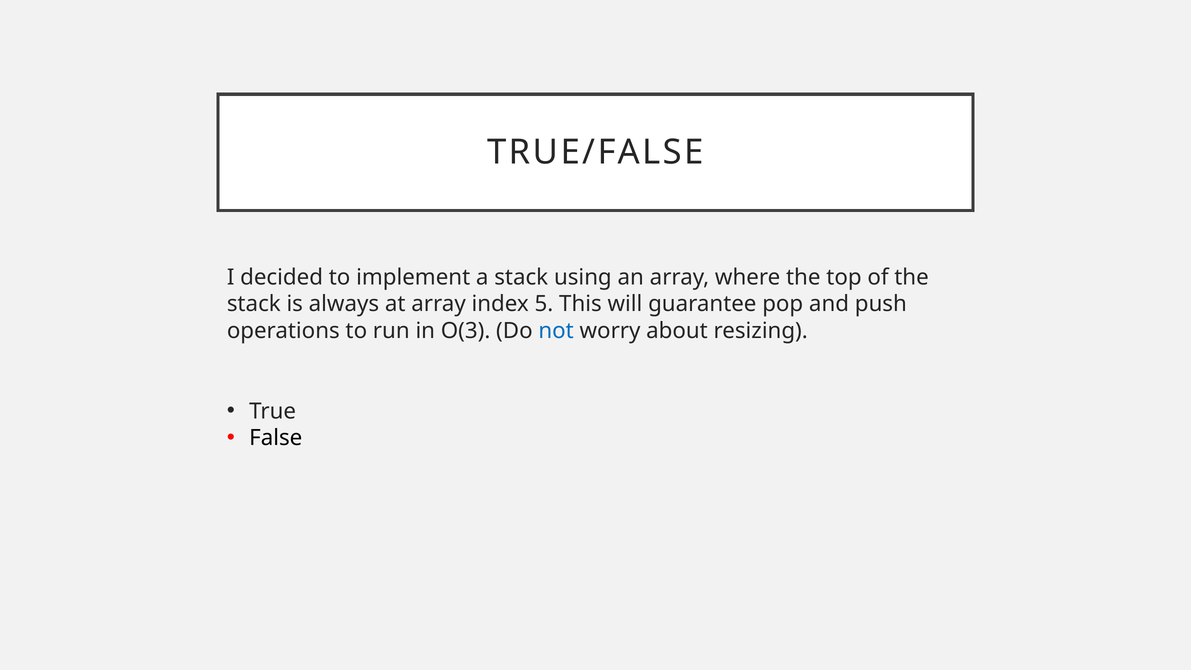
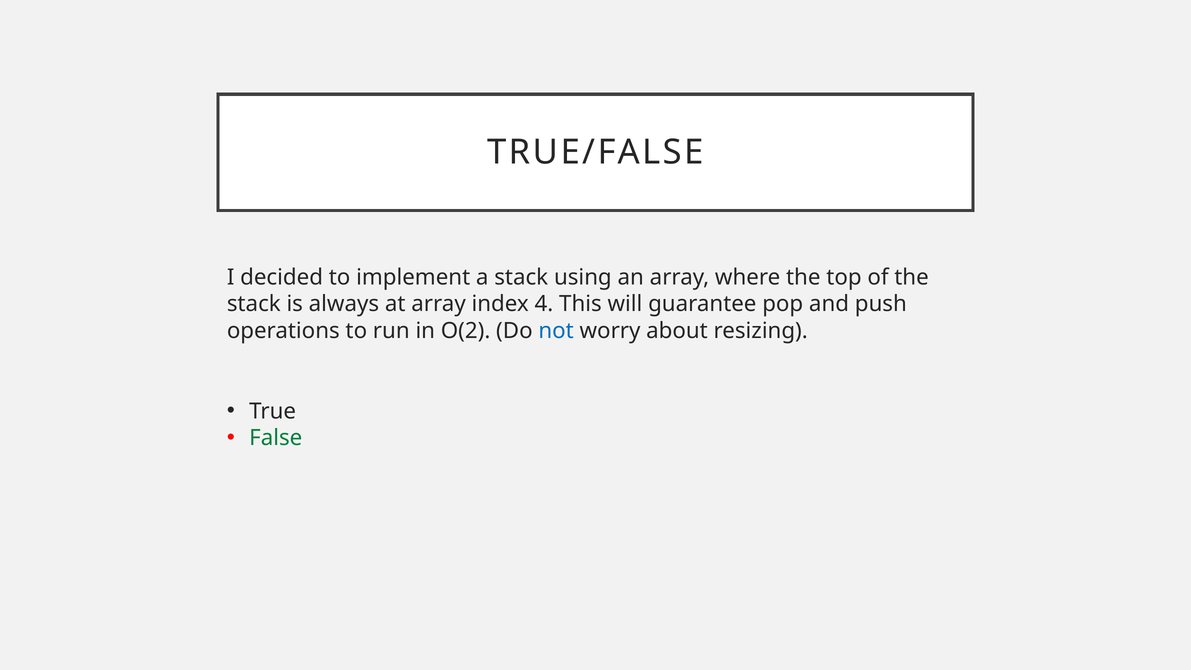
5: 5 -> 4
O(3: O(3 -> O(2
False colour: black -> green
